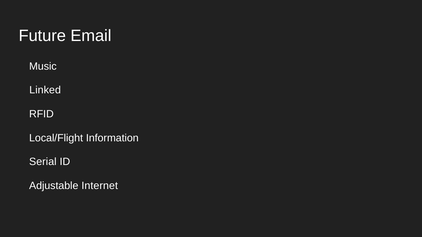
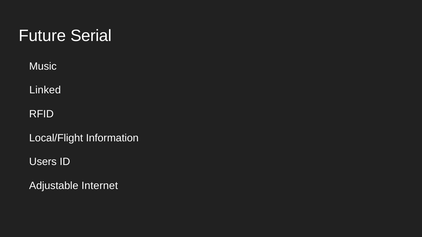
Email: Email -> Serial
Serial: Serial -> Users
